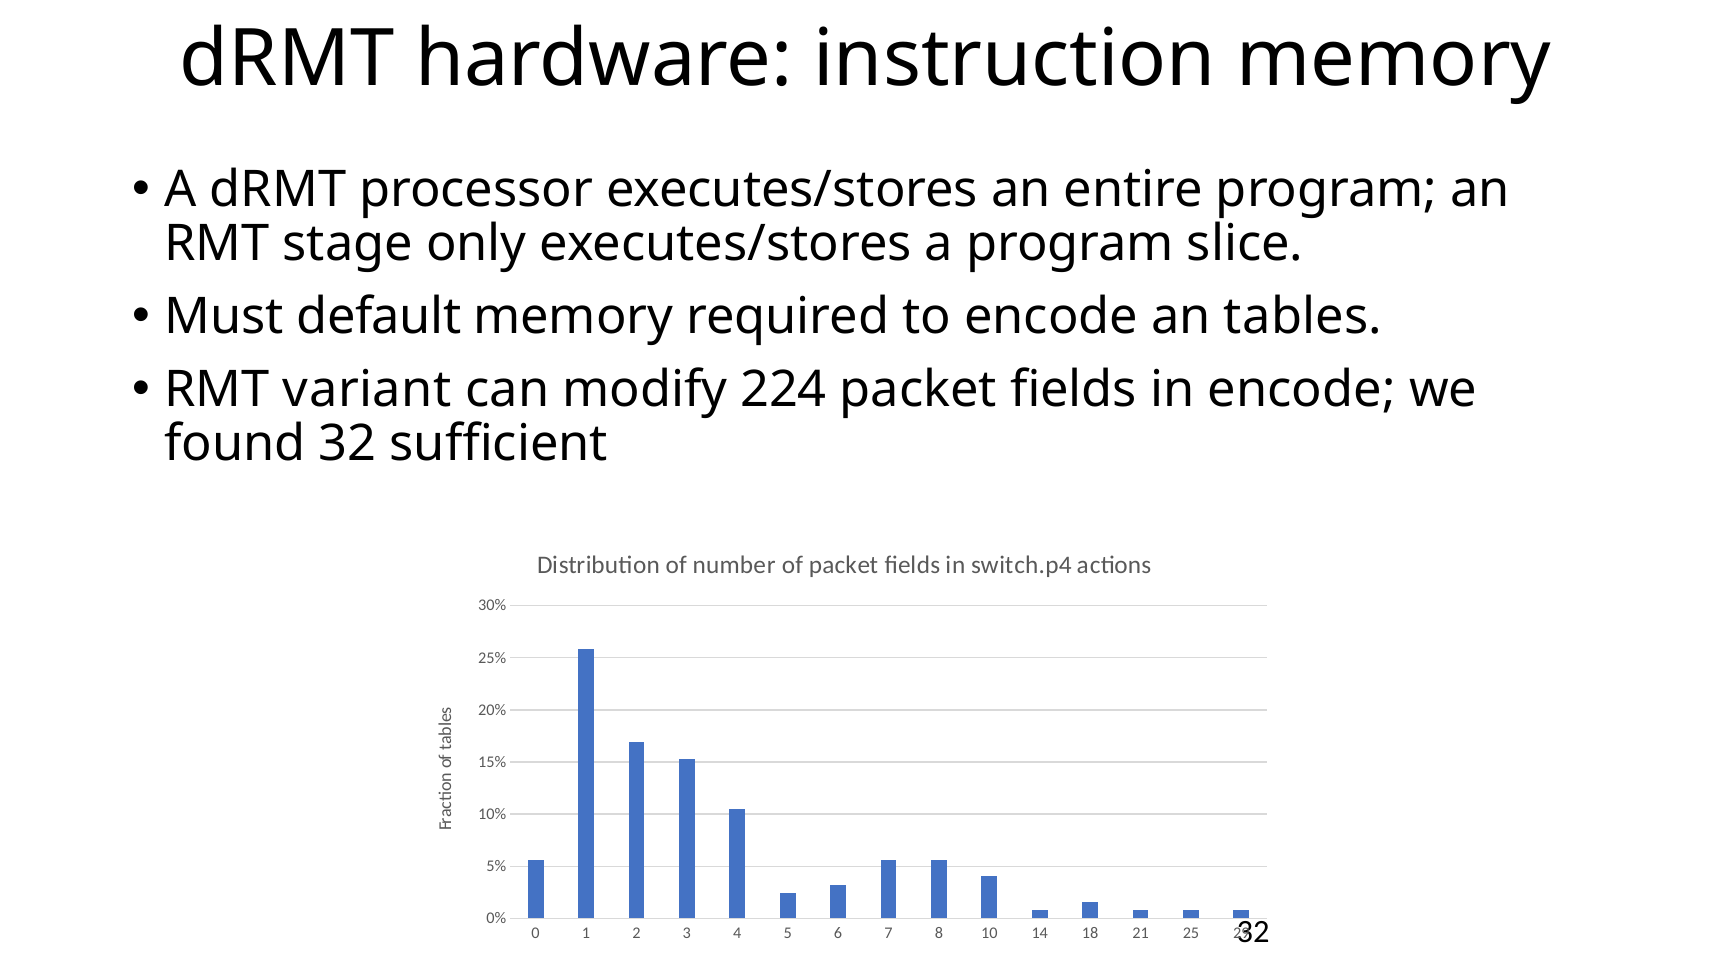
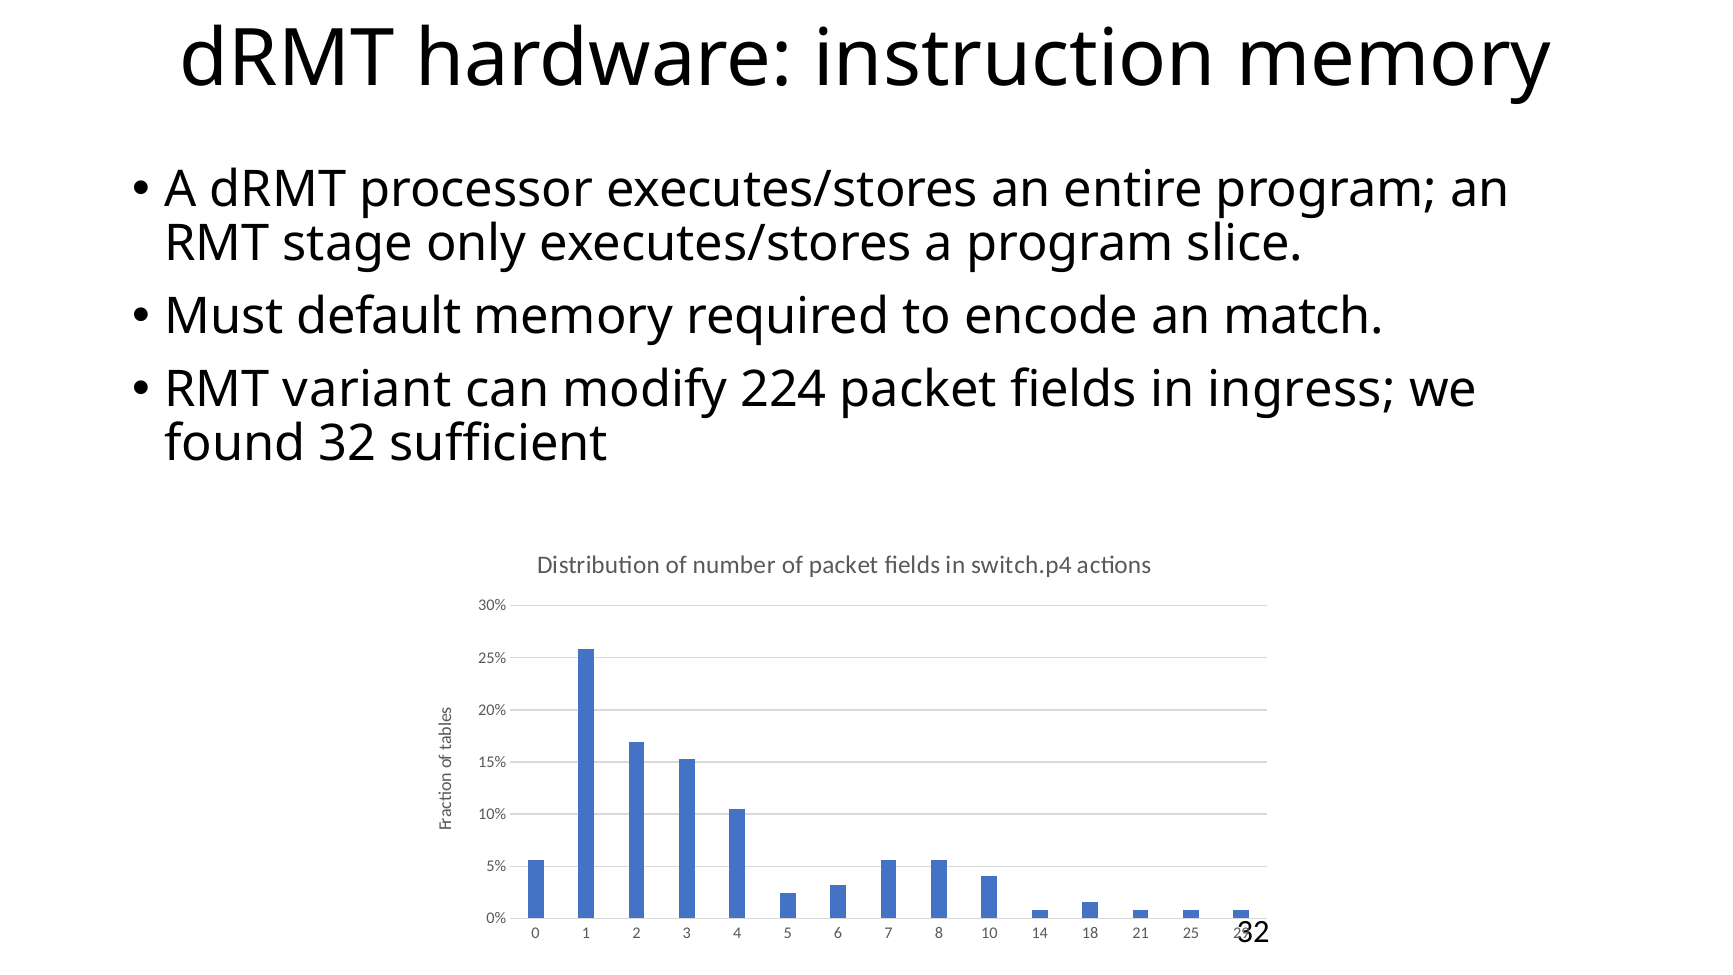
tables: tables -> match
in encode: encode -> ingress
